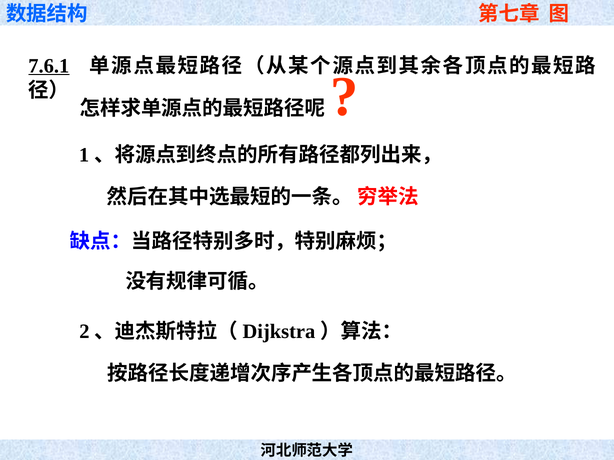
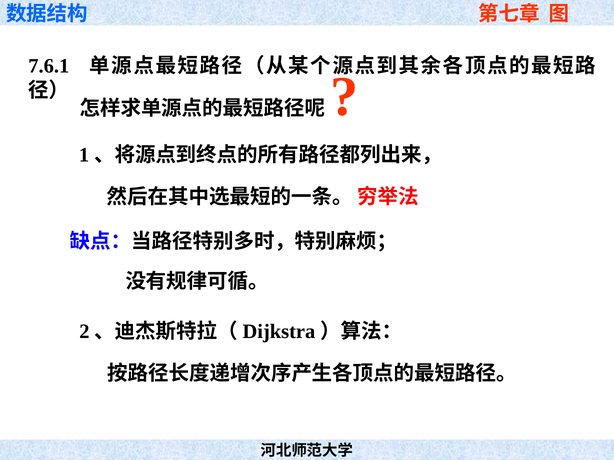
7.6.1 underline: present -> none
